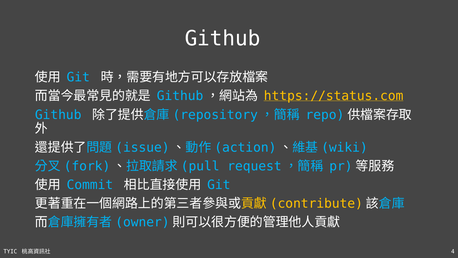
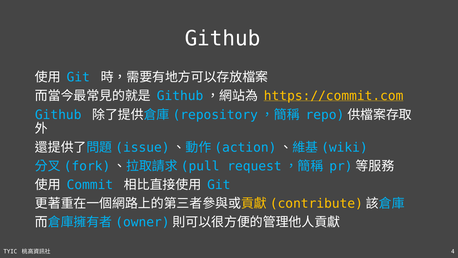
https://status.com: https://status.com -> https://commit.com
